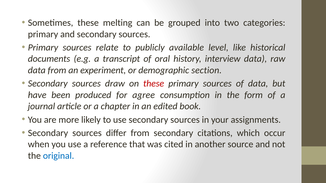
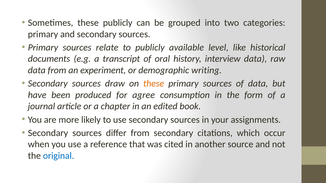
these melting: melting -> publicly
section: section -> writing
these at (154, 84) colour: red -> orange
